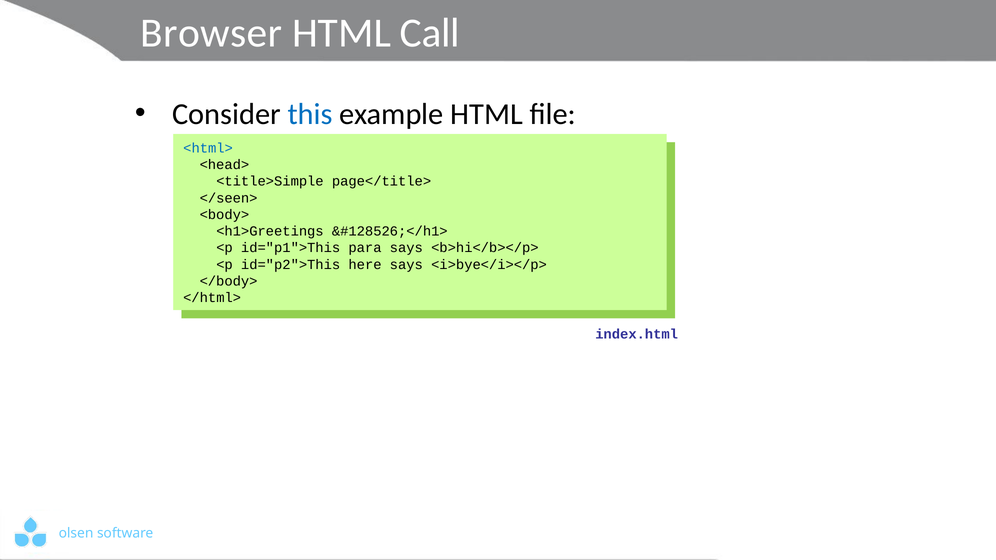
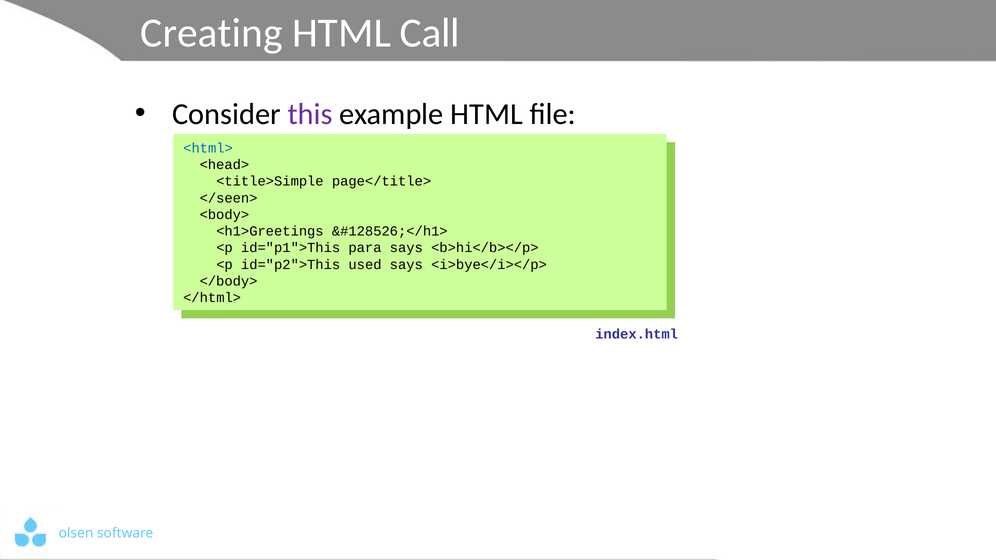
Browser: Browser -> Creating
this colour: blue -> purple
here: here -> used
